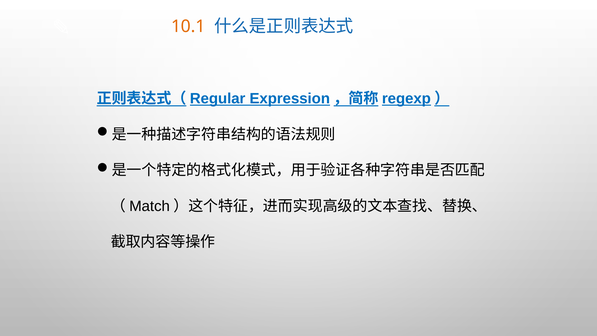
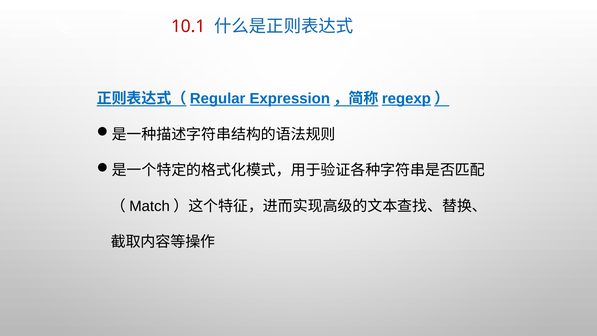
10.1 colour: orange -> red
